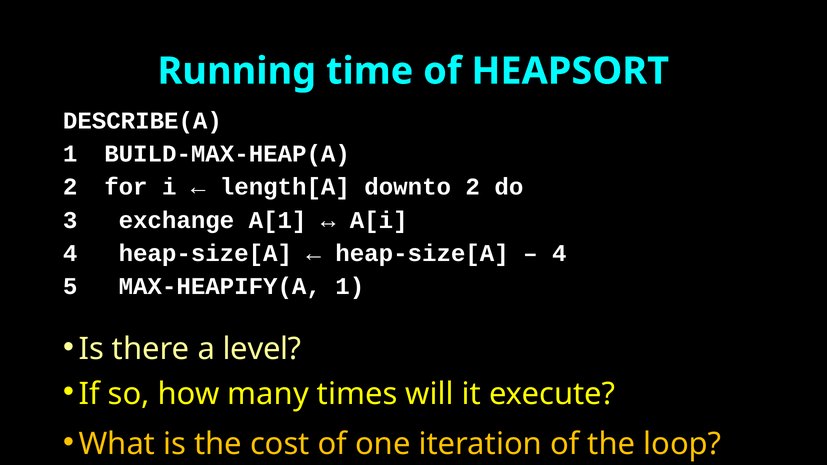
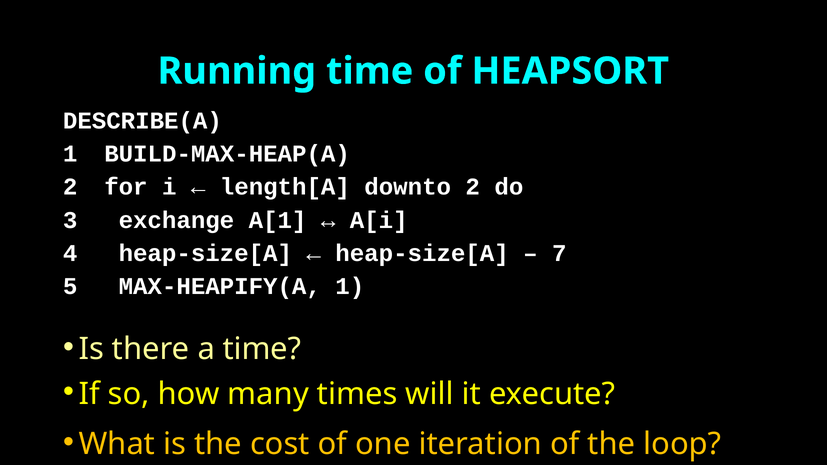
4 at (559, 253): 4 -> 7
a level: level -> time
